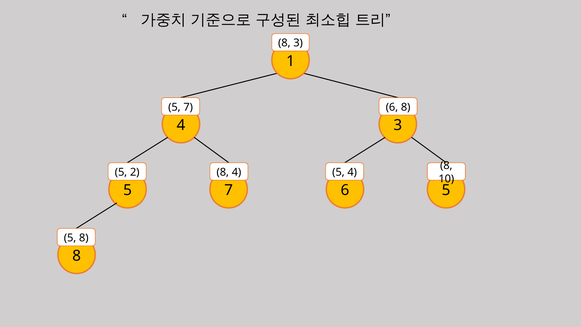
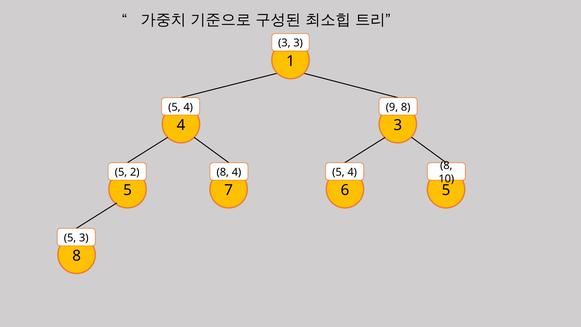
8 at (284, 43): 8 -> 3
7 at (188, 107): 7 -> 4
6 at (392, 107): 6 -> 9
8 at (84, 238): 8 -> 3
